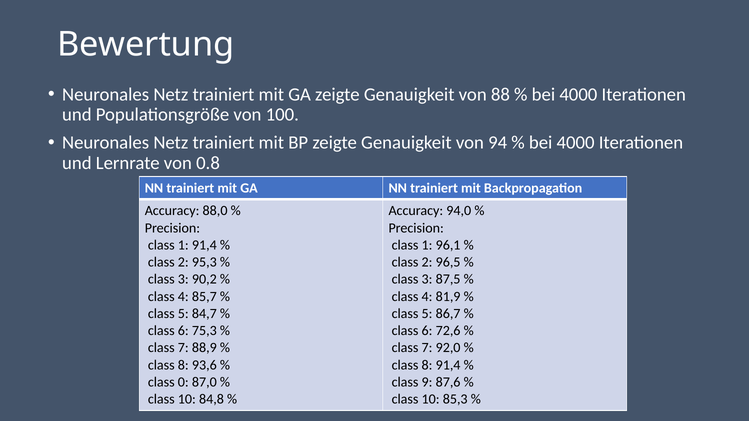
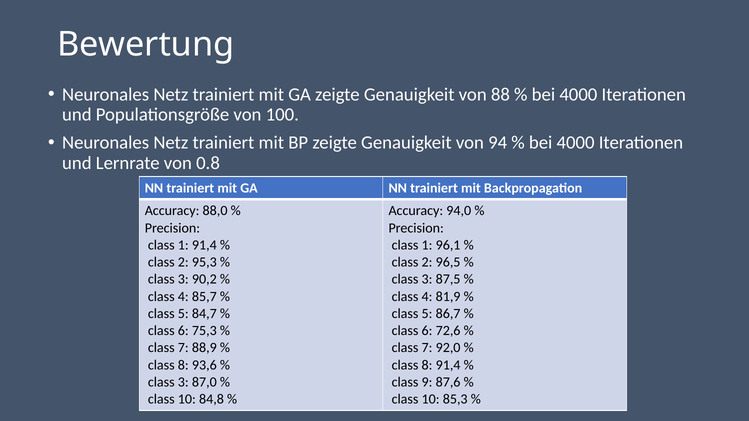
0 at (183, 382): 0 -> 3
